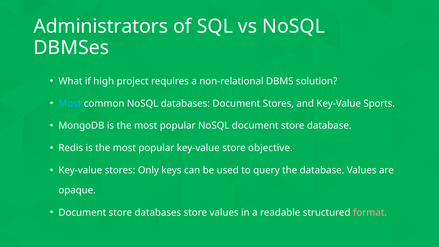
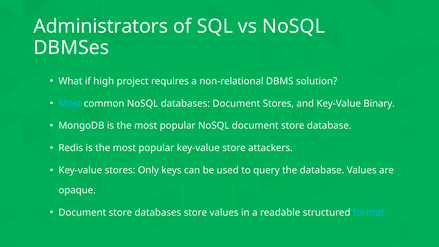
Sports: Sports -> Binary
objective: objective -> attackers
format colour: pink -> light blue
